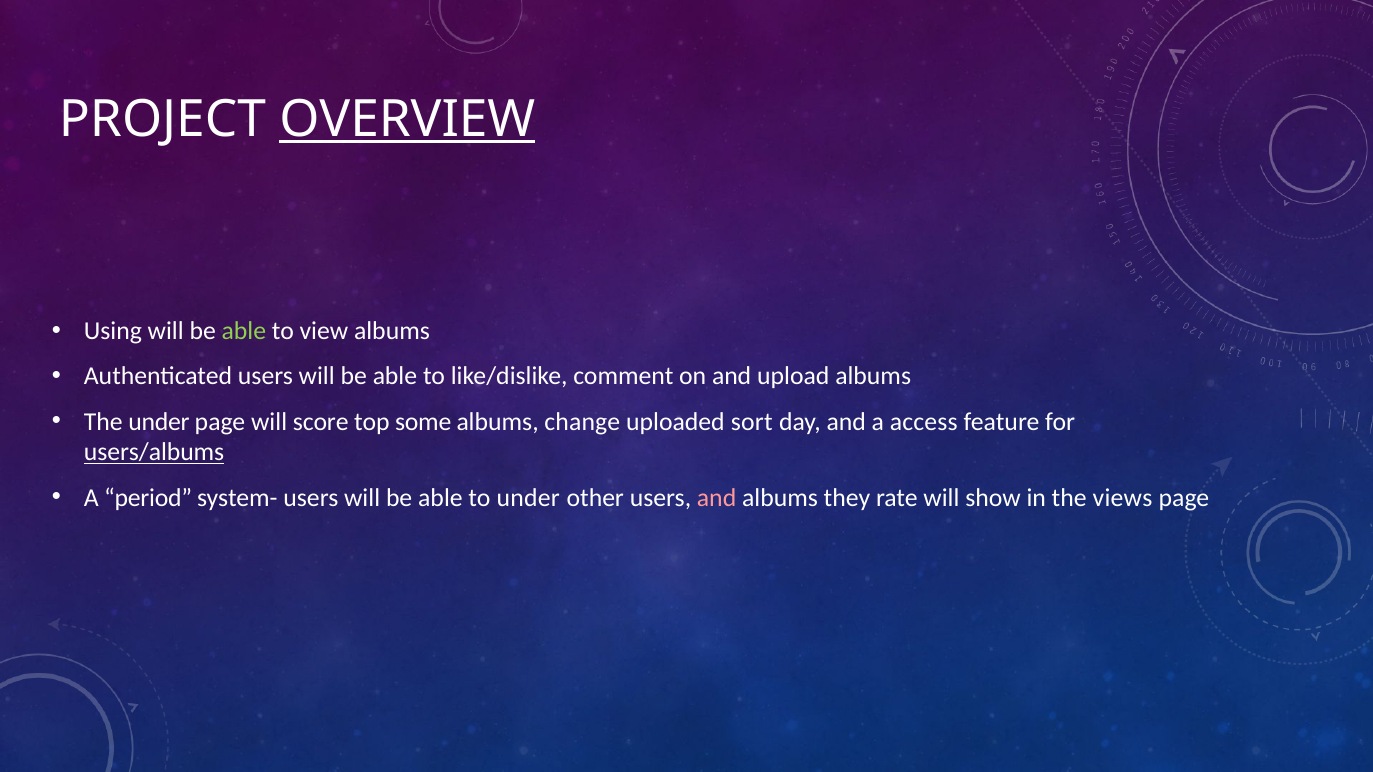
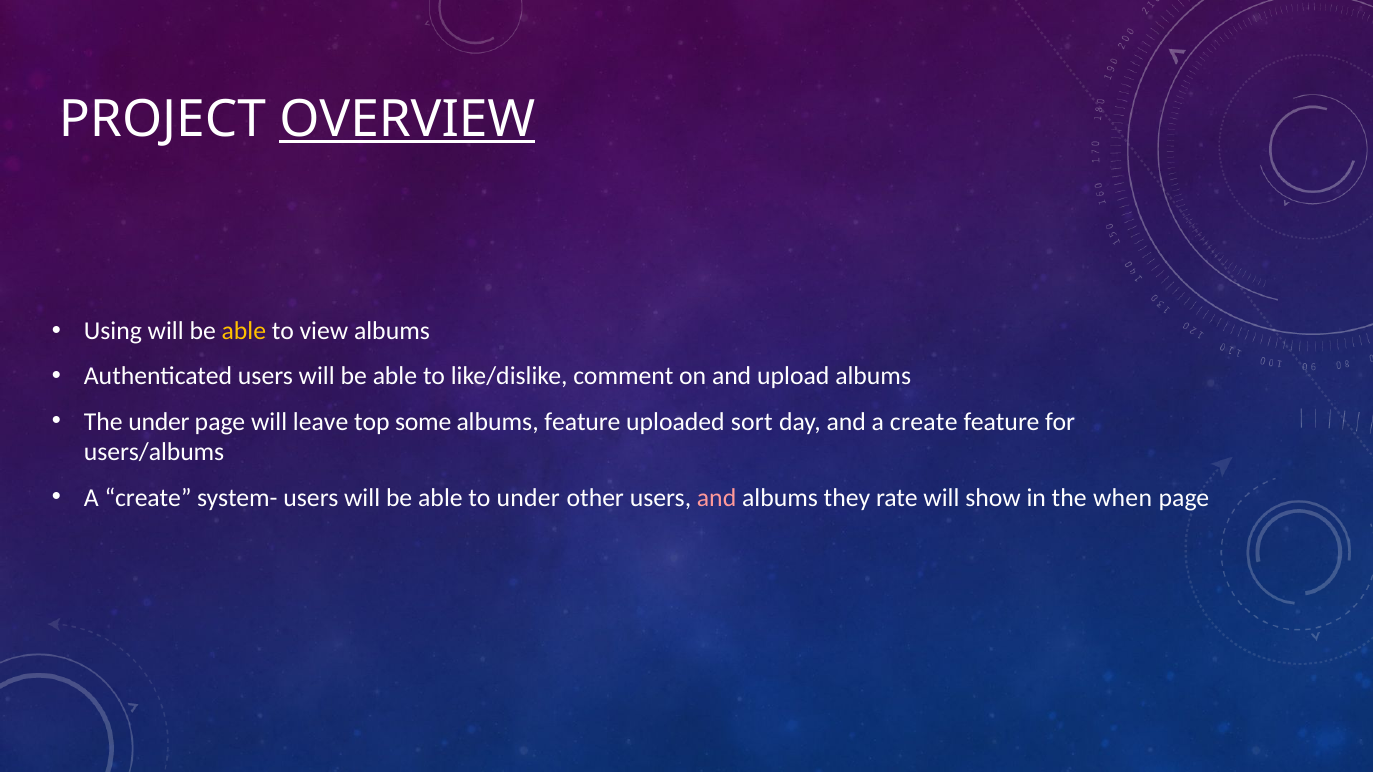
able at (244, 331) colour: light green -> yellow
score: score -> leave
albums change: change -> feature
and a access: access -> create
users/albums underline: present -> none
period at (148, 498): period -> create
views: views -> when
